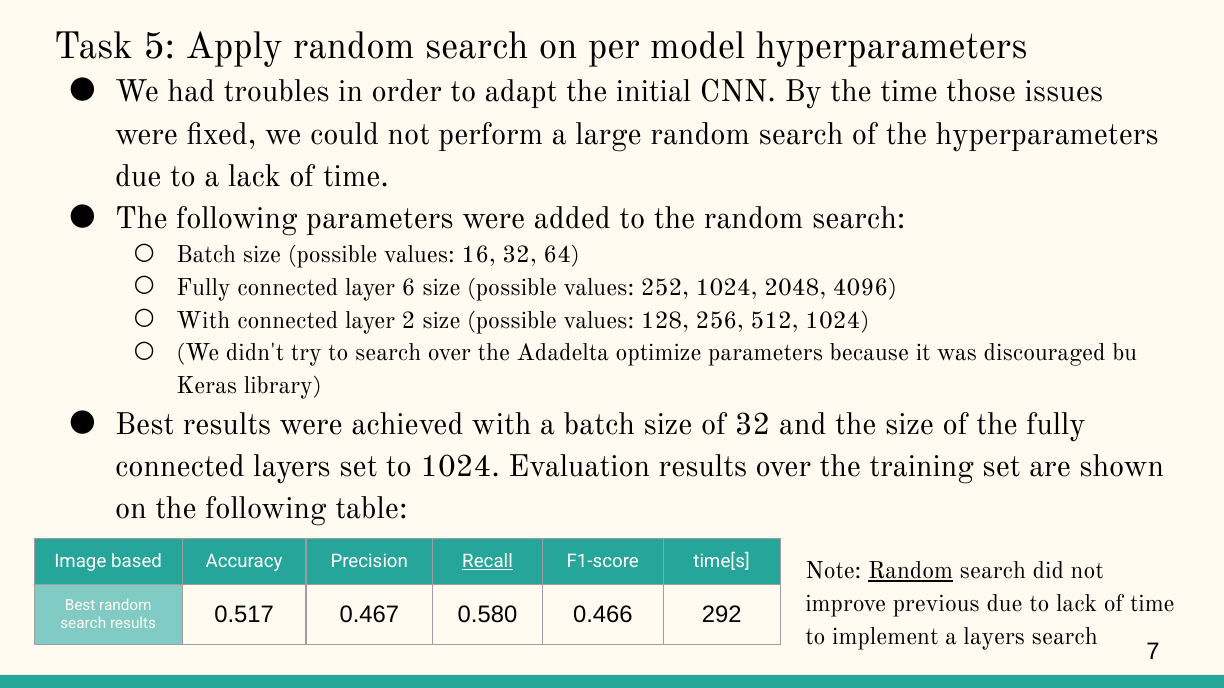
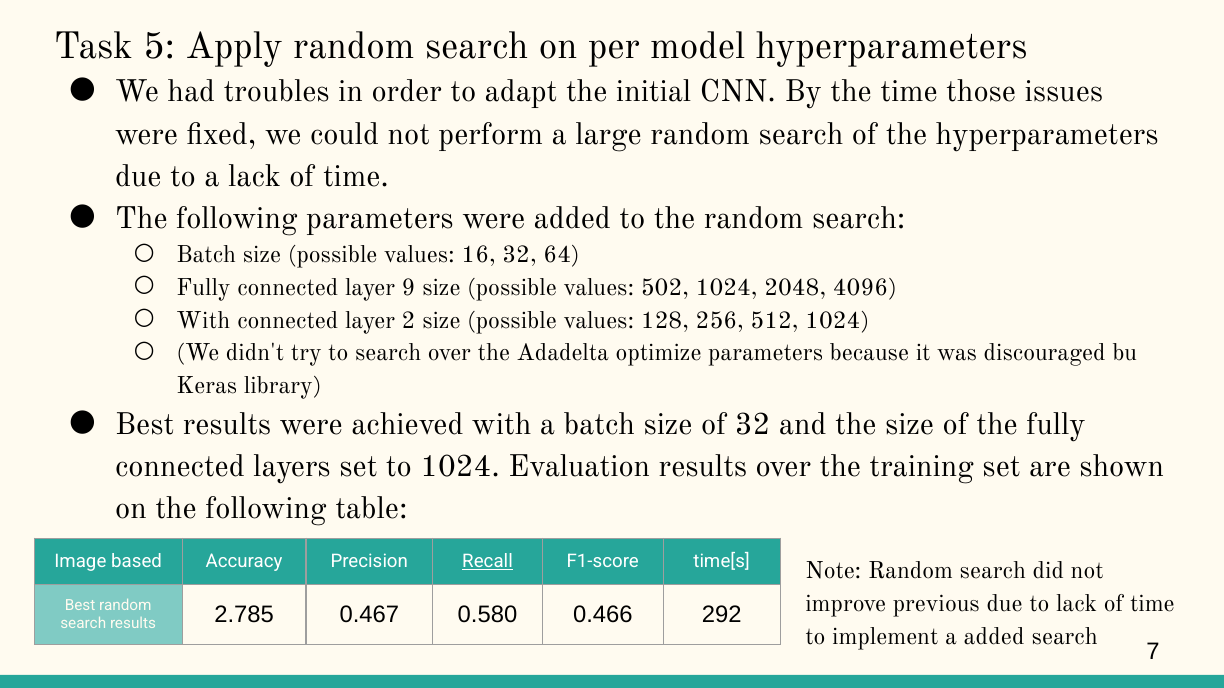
6: 6 -> 9
252: 252 -> 502
Random at (911, 571) underline: present -> none
0.517: 0.517 -> 2.785
a layers: layers -> added
